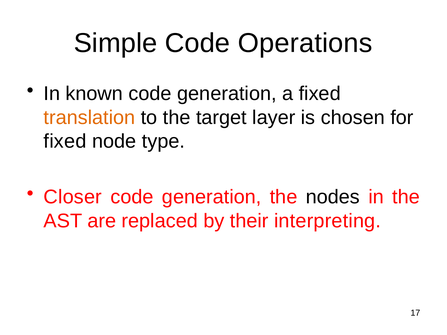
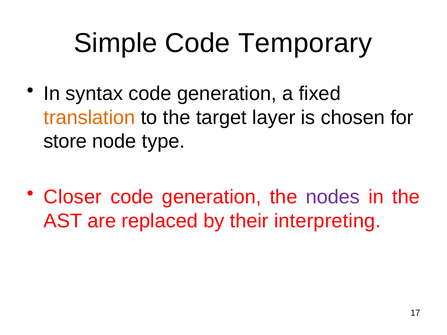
Operations: Operations -> Temporary
known: known -> syntax
fixed at (65, 141): fixed -> store
nodes colour: black -> purple
